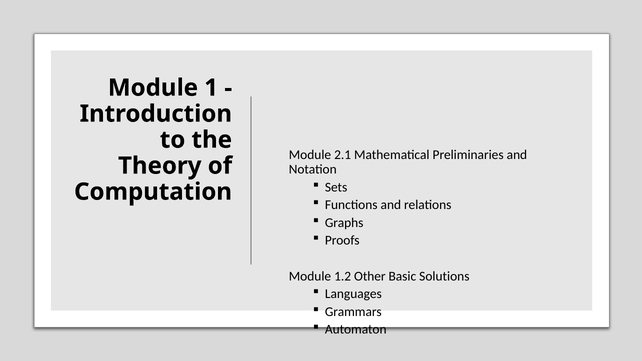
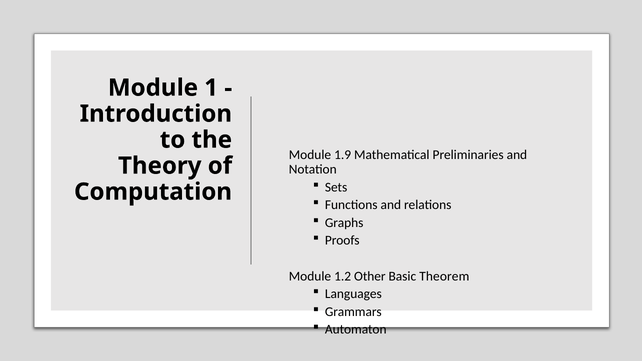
2.1: 2.1 -> 1.9
Solutions: Solutions -> Theorem
